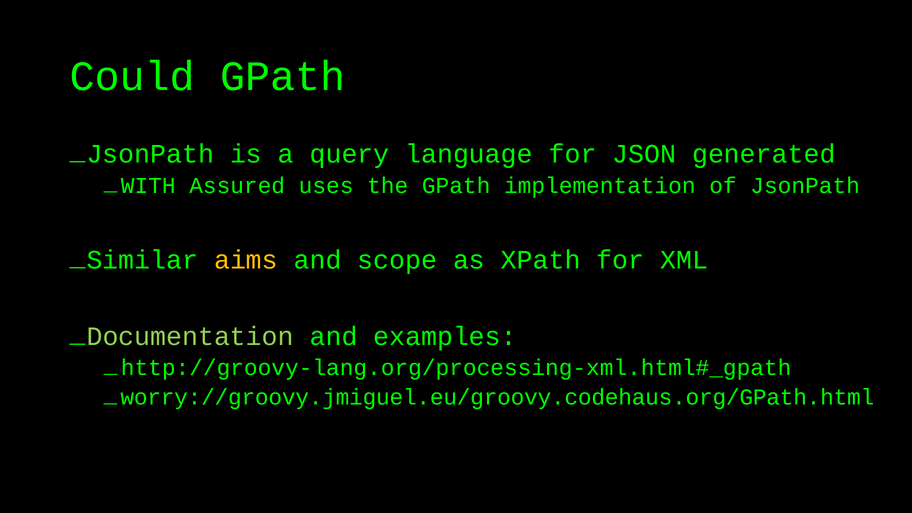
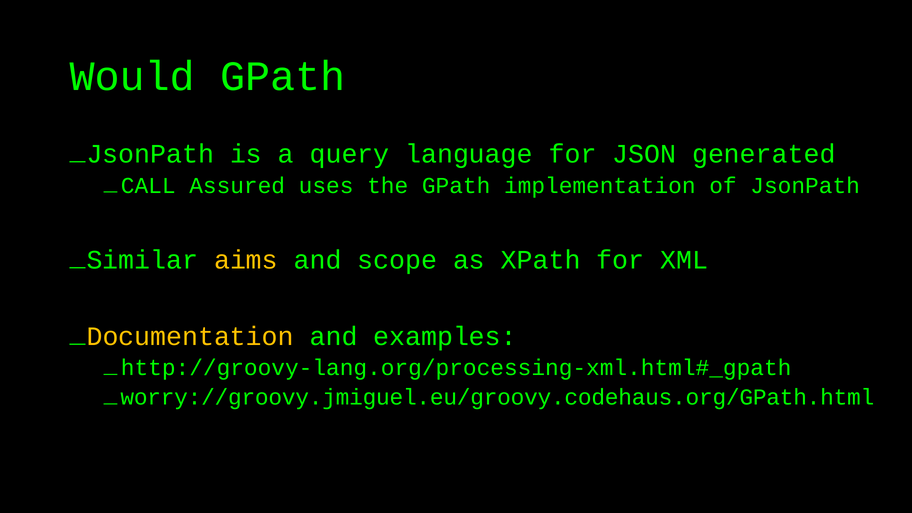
Could: Could -> Would
WITH: WITH -> CALL
Documentation colour: light green -> yellow
